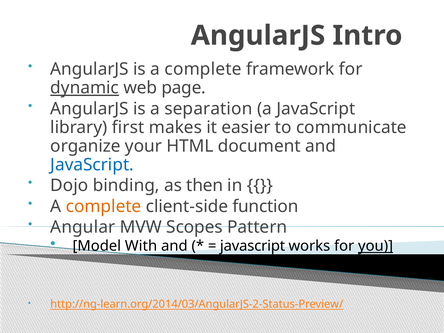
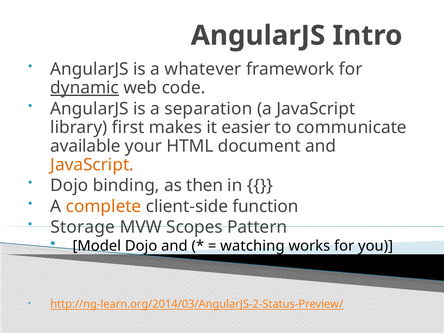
is a complete: complete -> whatever
page: page -> code
organize: organize -> available
JavaScript at (92, 165) colour: blue -> orange
Angular: Angular -> Storage
Model With: With -> Dojo
javascript at (253, 246): javascript -> watching
you underline: present -> none
